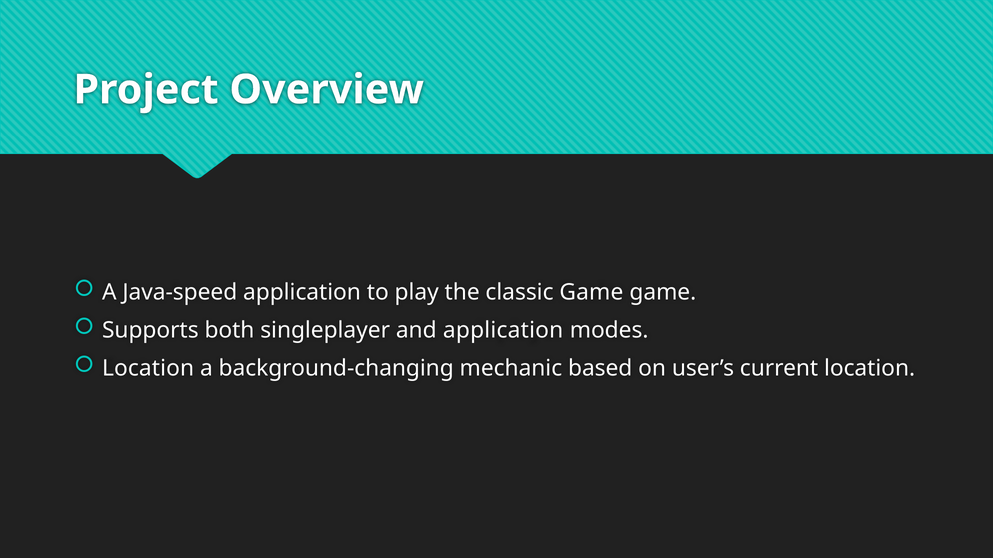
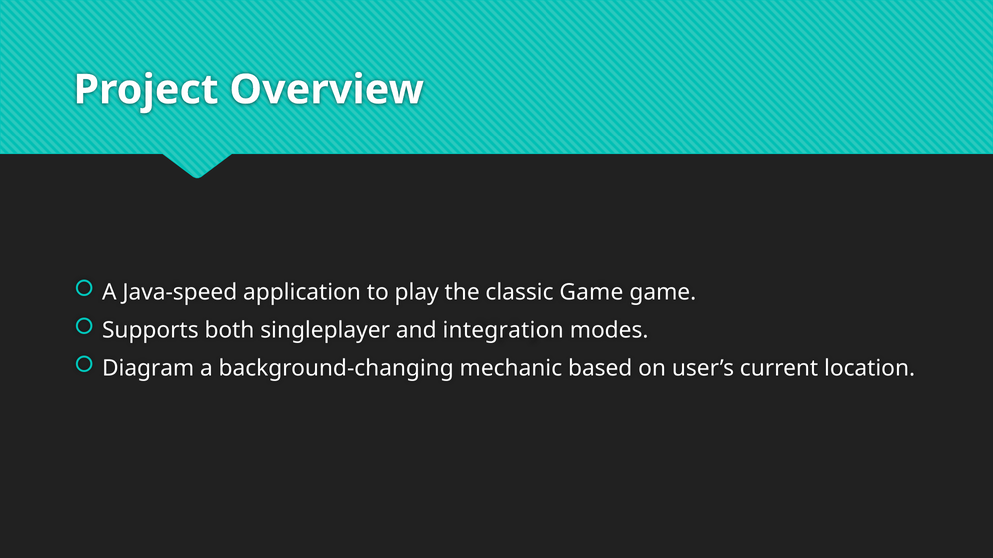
and application: application -> integration
Location at (148, 369): Location -> Diagram
